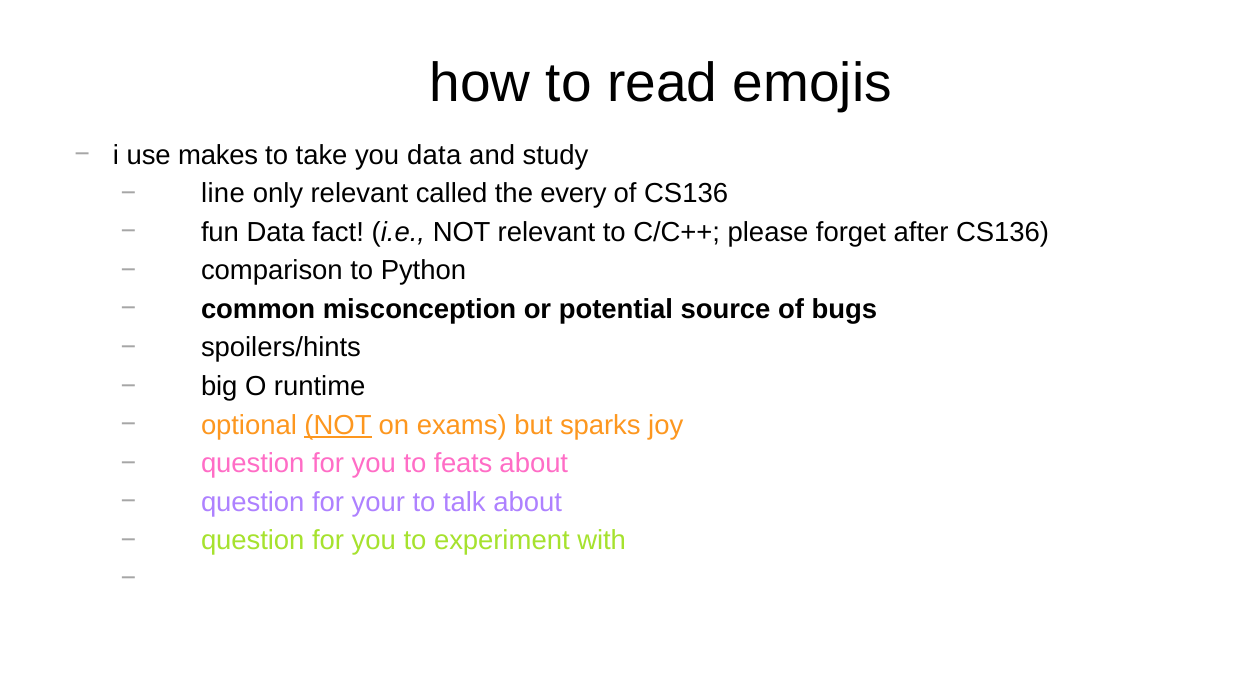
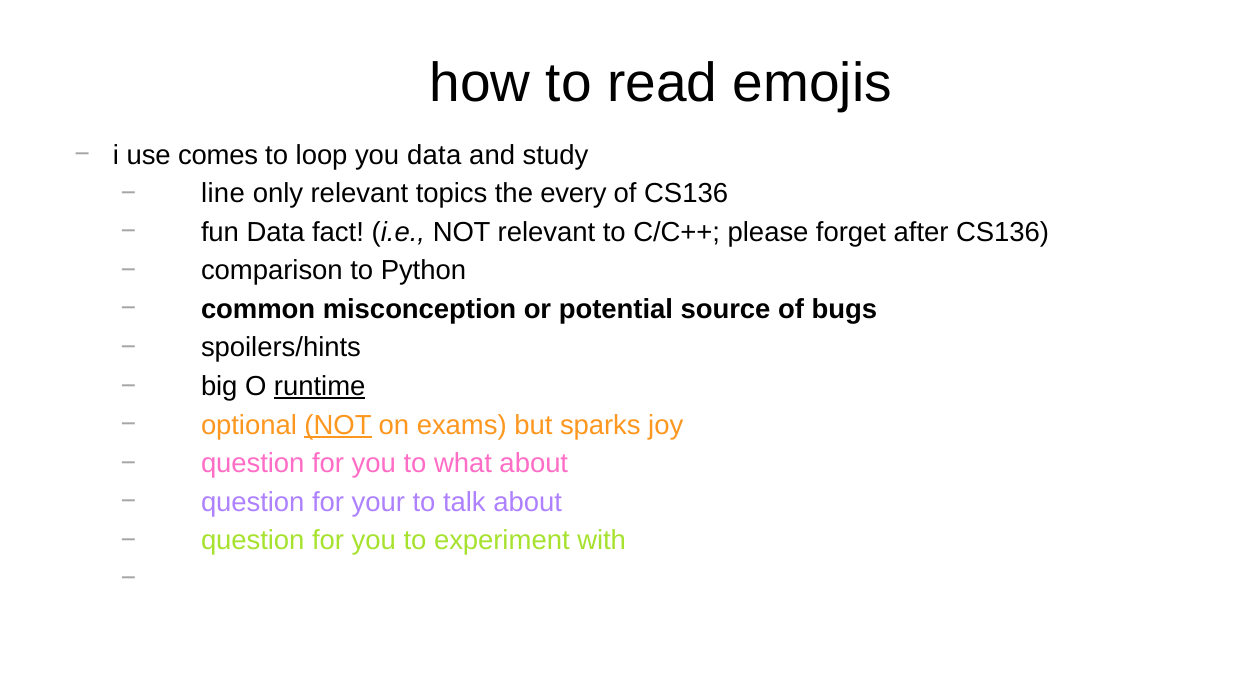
makes: makes -> comes
take: take -> loop
called: called -> topics
runtime underline: none -> present
feats: feats -> what
